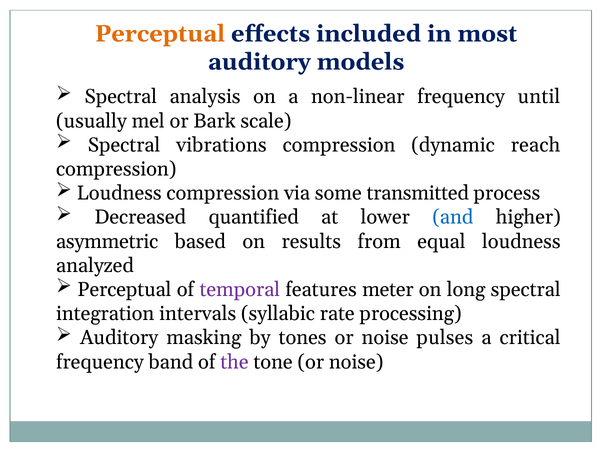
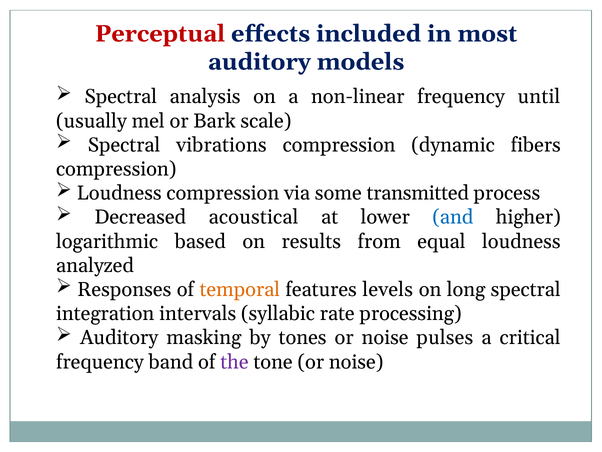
Perceptual at (160, 34) colour: orange -> red
reach: reach -> fibers
quantified: quantified -> acoustical
asymmetric: asymmetric -> logarithmic
Perceptual at (124, 289): Perceptual -> Responses
temporal colour: purple -> orange
meter: meter -> levels
